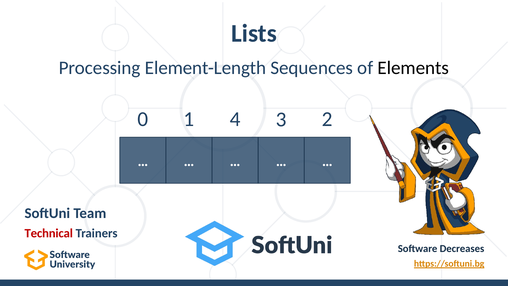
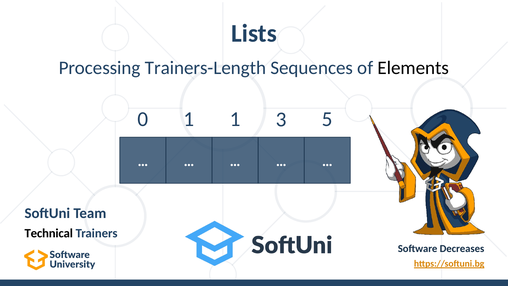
Element-Length: Element-Length -> Trainers-Length
1 4: 4 -> 1
2: 2 -> 5
Technical colour: red -> black
